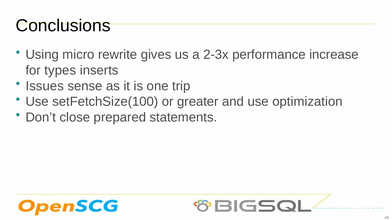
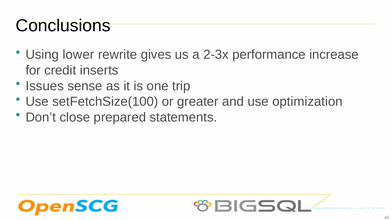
micro: micro -> lower
types: types -> credit
